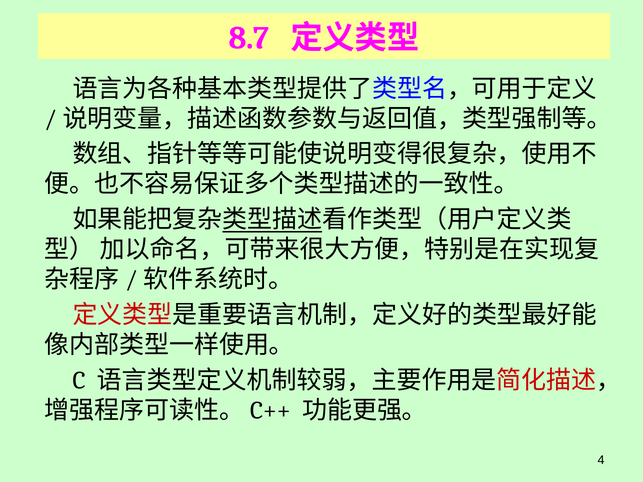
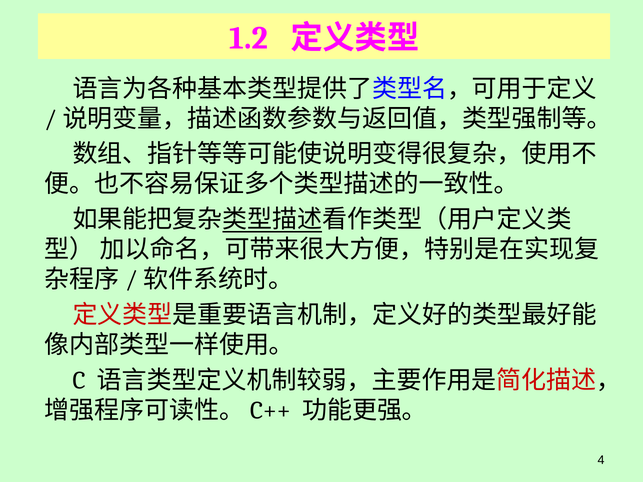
8.7: 8.7 -> 1.2
